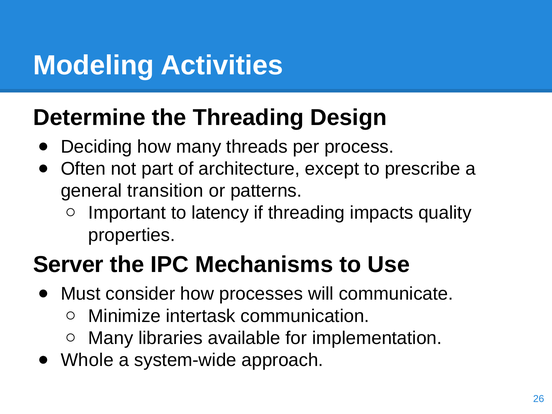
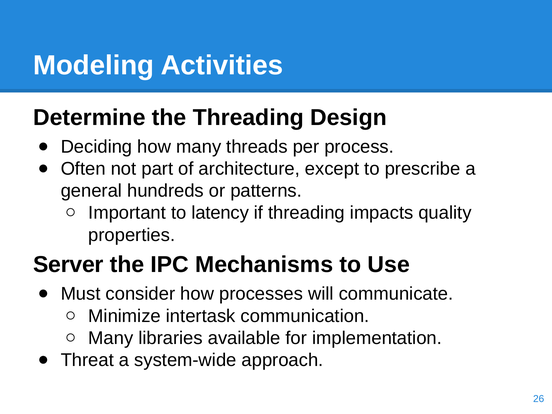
transition: transition -> hundreds
Whole: Whole -> Threat
